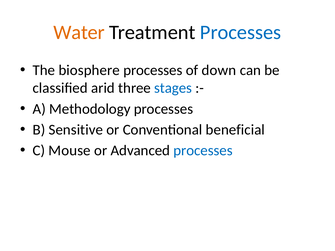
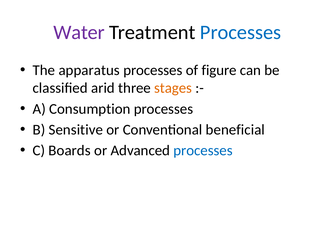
Water colour: orange -> purple
biosphere: biosphere -> apparatus
down: down -> figure
stages colour: blue -> orange
Methodology: Methodology -> Consumption
Mouse: Mouse -> Boards
